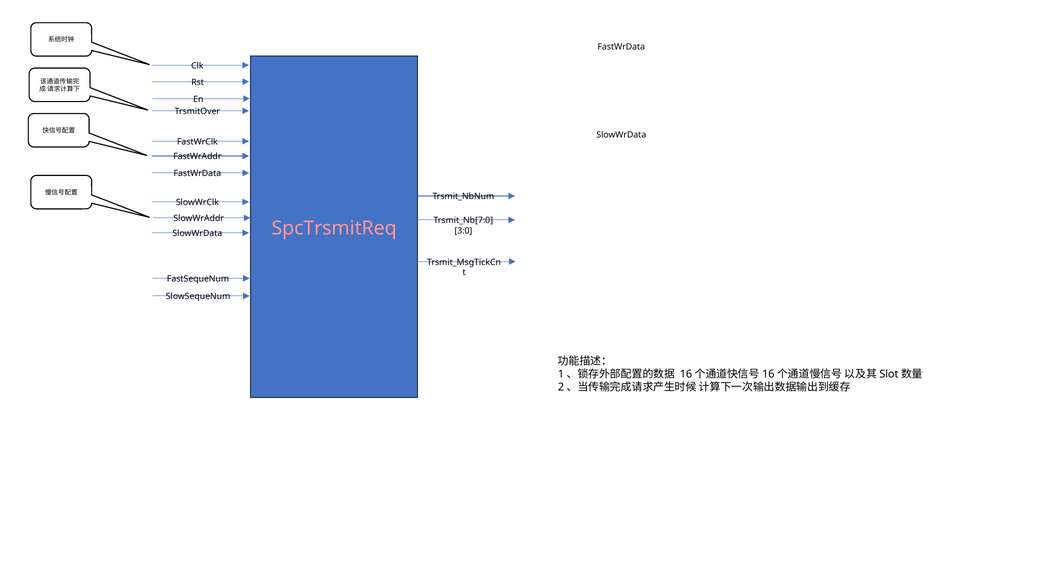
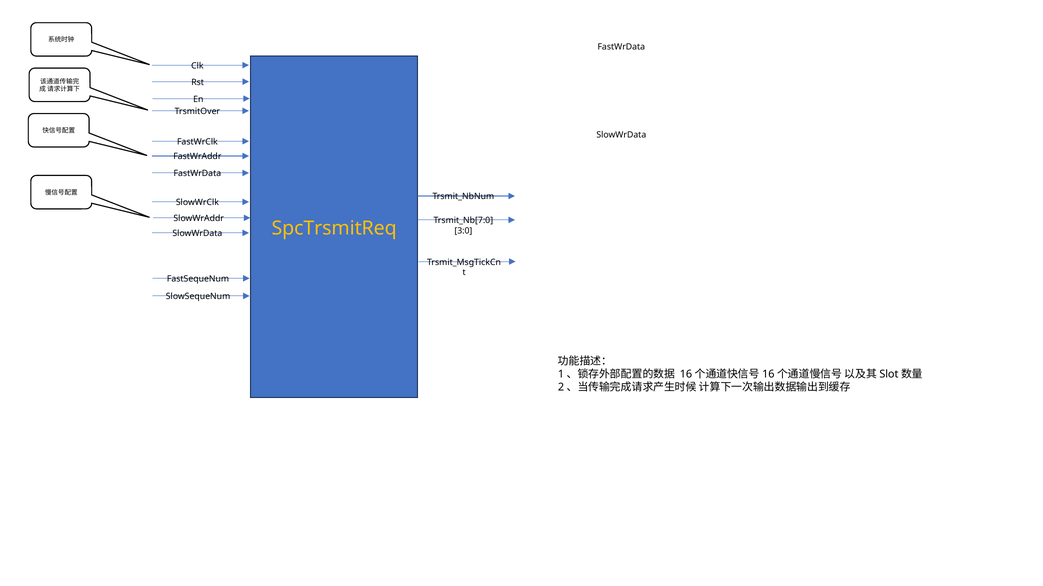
SpcTrsmitReq colour: pink -> yellow
